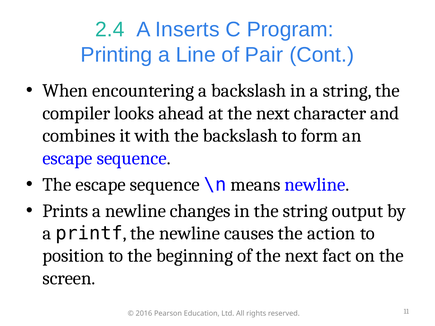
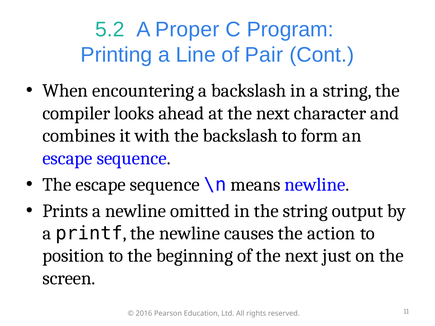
2.4: 2.4 -> 5.2
Inserts: Inserts -> Proper
changes: changes -> omitted
fact: fact -> just
